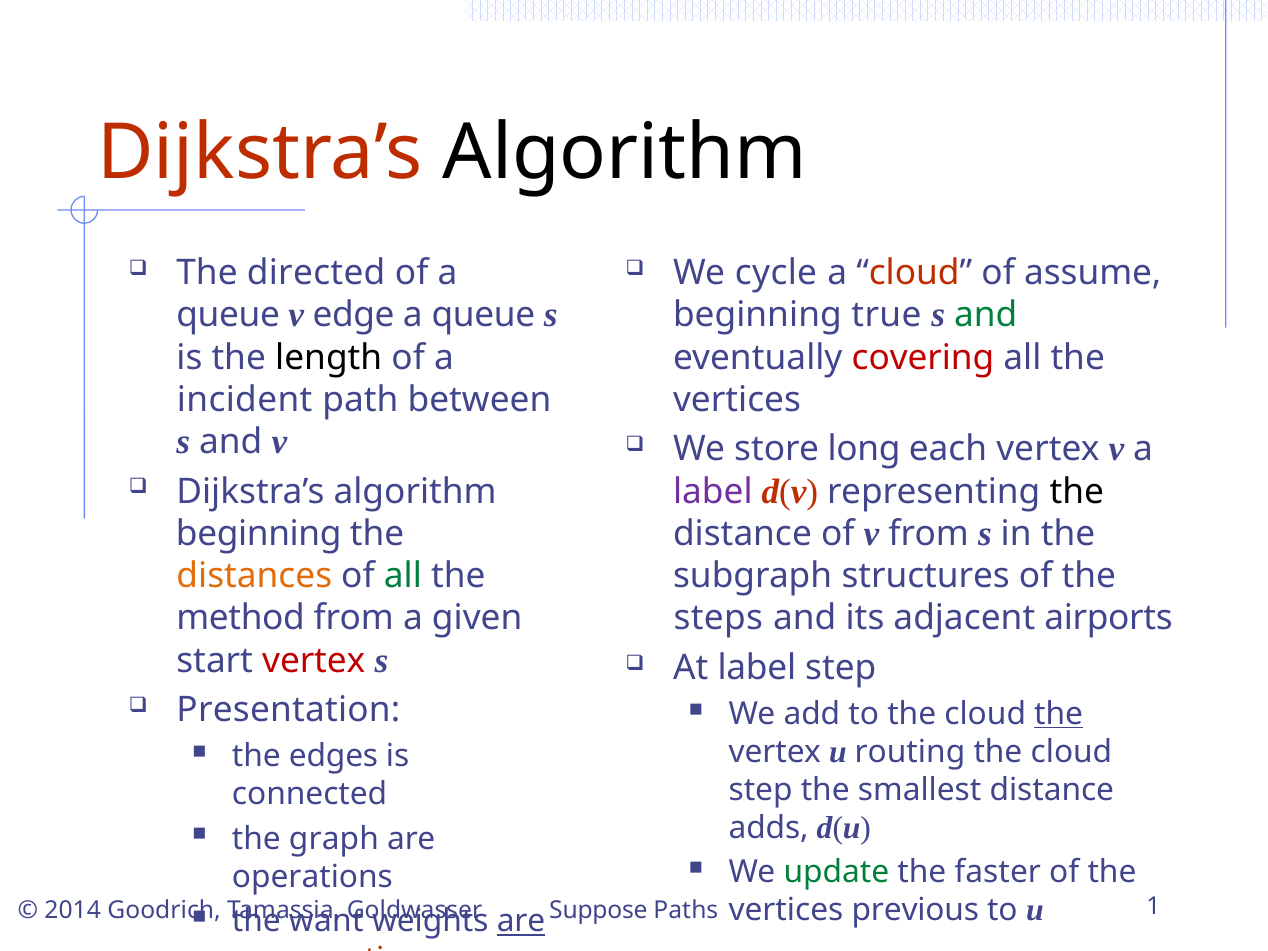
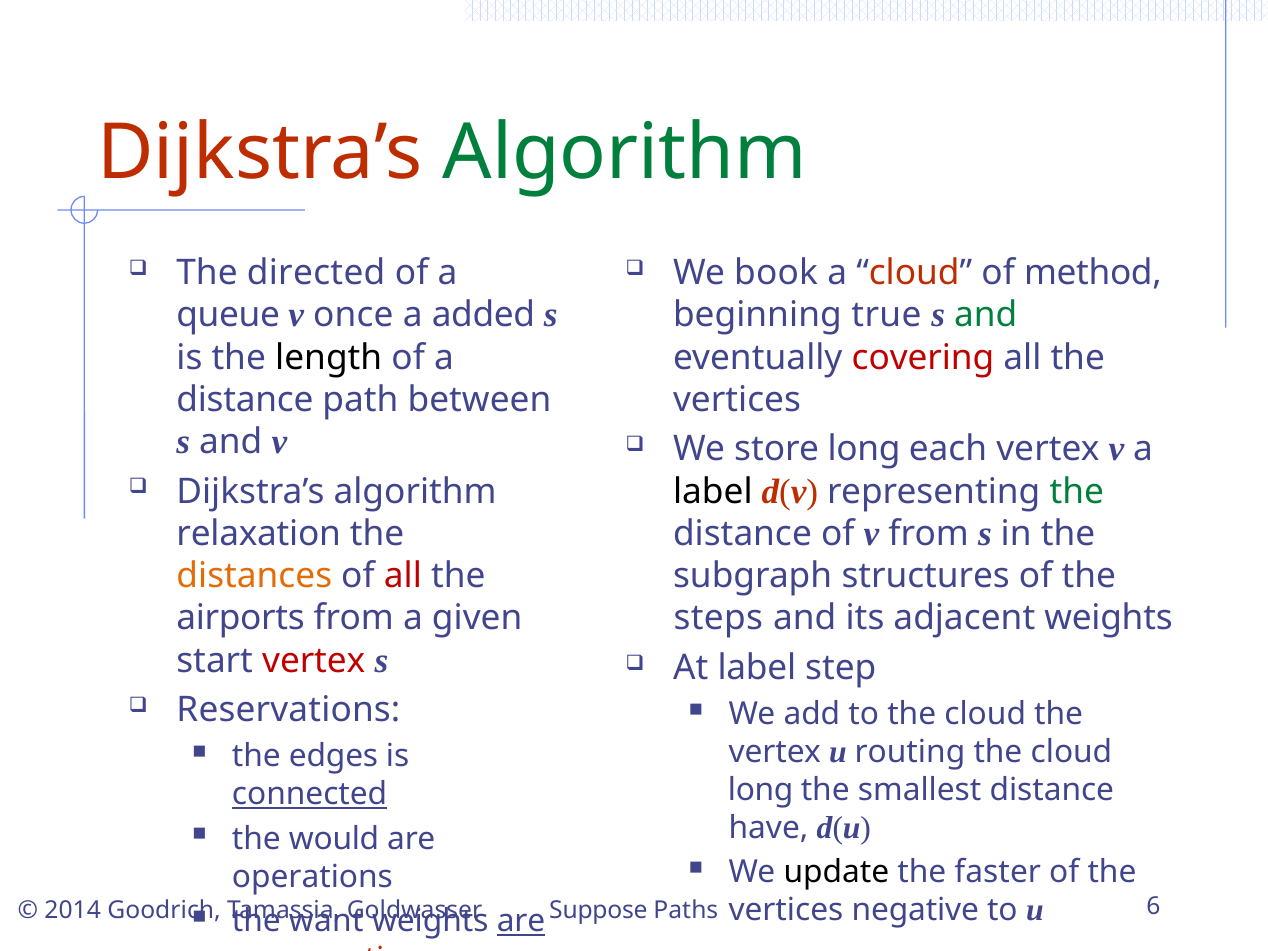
Algorithm at (625, 153) colour: black -> green
cycle: cycle -> book
assume: assume -> method
edge: edge -> once
queue at (483, 315): queue -> added
incident at (245, 400): incident -> distance
label at (713, 491) colour: purple -> black
the at (1077, 491) colour: black -> green
beginning at (259, 534): beginning -> relaxation
all at (403, 576) colour: green -> red
method: method -> airports
adjacent airports: airports -> weights
Presentation: Presentation -> Reservations
the at (1059, 714) underline: present -> none
step at (761, 790): step -> long
connected underline: none -> present
adds: adds -> have
graph: graph -> would
update colour: green -> black
previous: previous -> negative
1: 1 -> 6
